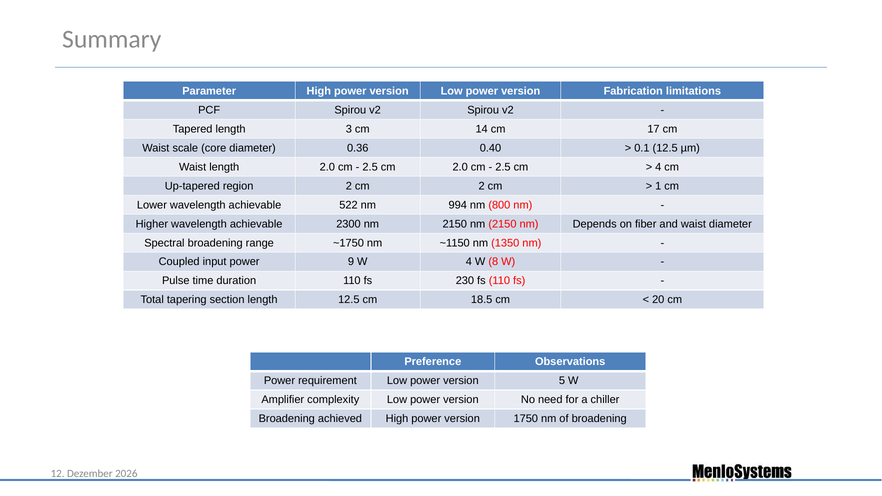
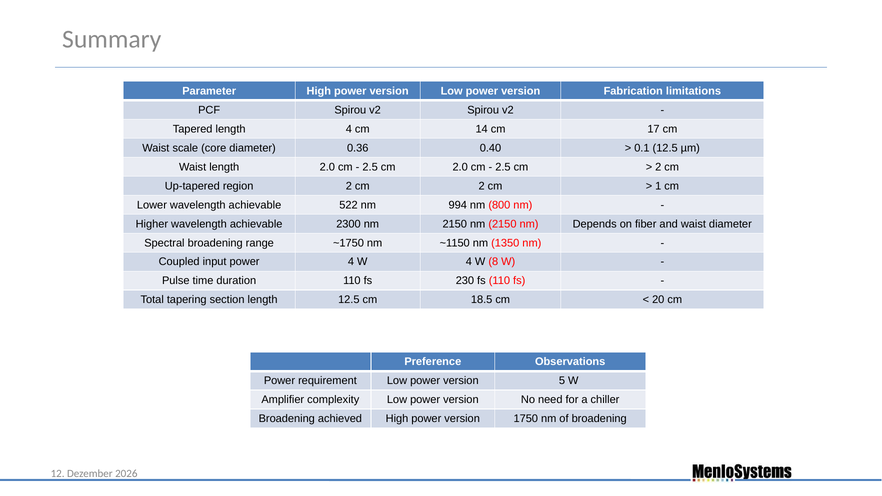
length 3: 3 -> 4
4 at (658, 167): 4 -> 2
power 9: 9 -> 4
